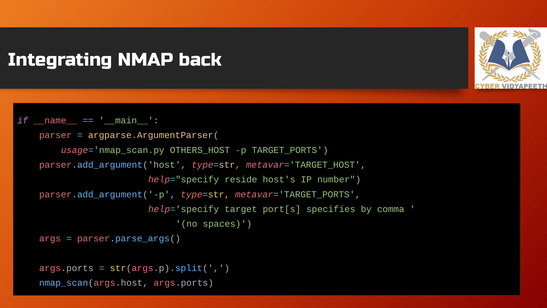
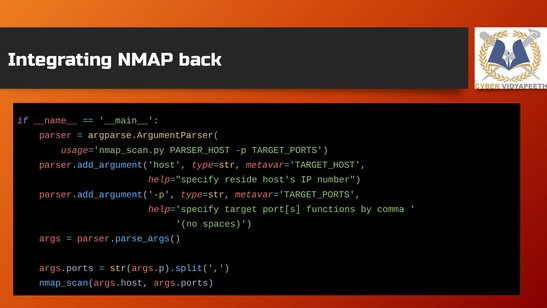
OTHERS_HOST: OTHERS_HOST -> PARSER_HOST
specifies: specifies -> functions
